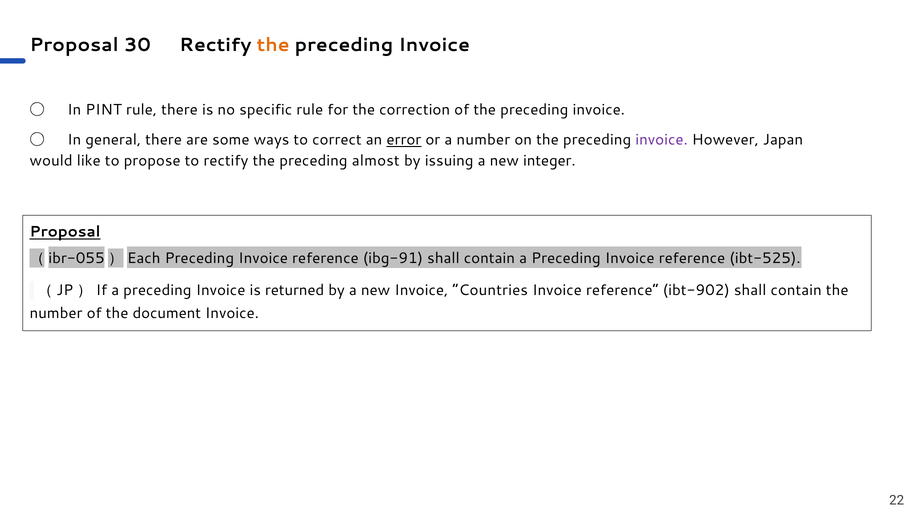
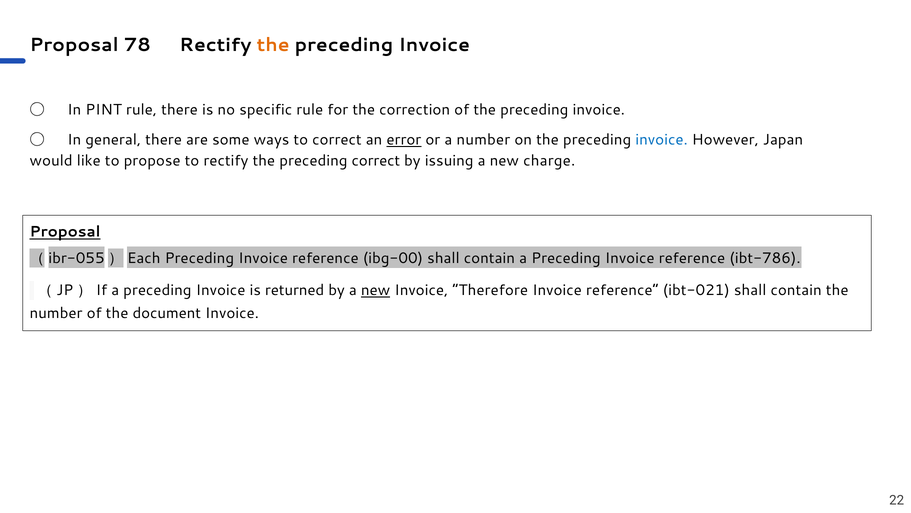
30: 30 -> 78
invoice at (662, 140) colour: purple -> blue
preceding almost: almost -> correct
integer: integer -> charge
ibg-91: ibg-91 -> ibg-00
ibt-525: ibt-525 -> ibt-786
new at (376, 290) underline: none -> present
Countries: Countries -> Therefore
ibt-902: ibt-902 -> ibt-021
